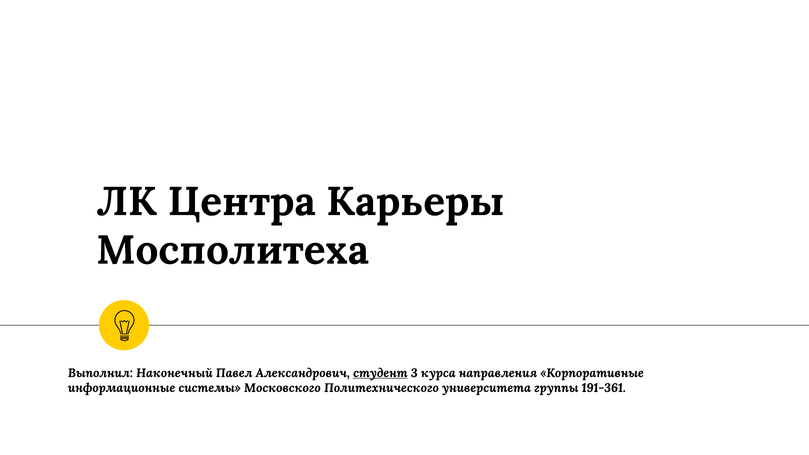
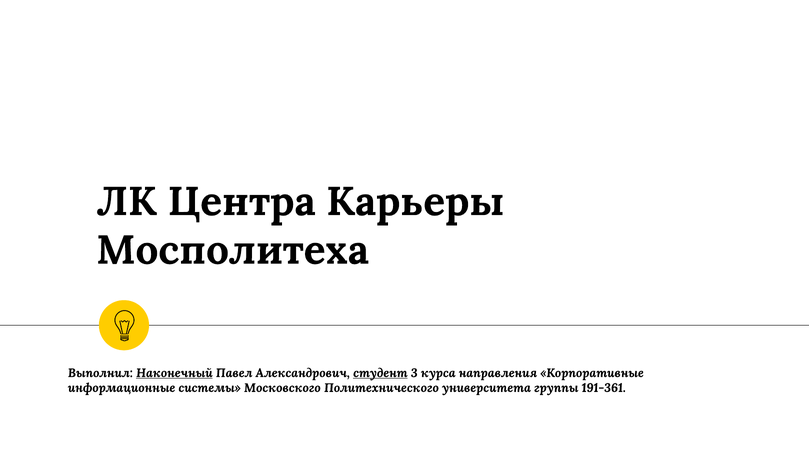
Наконечный underline: none -> present
